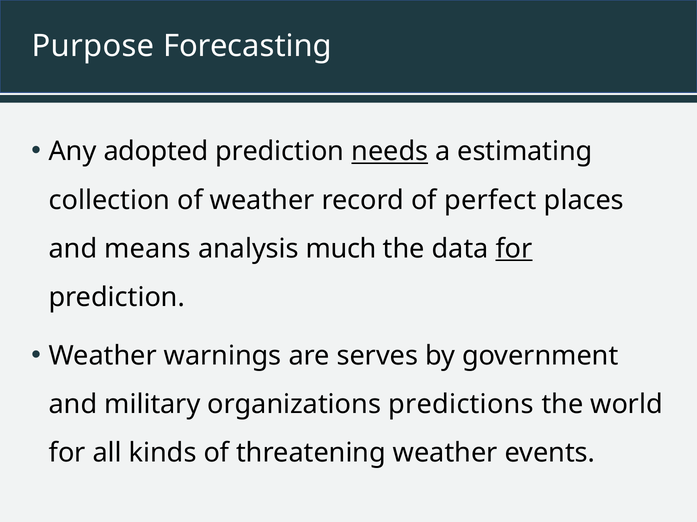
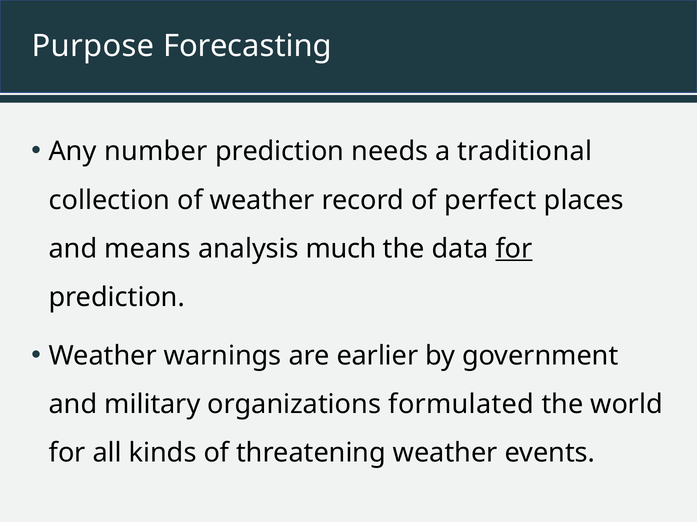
adopted: adopted -> number
needs underline: present -> none
estimating: estimating -> traditional
serves: serves -> earlier
predictions: predictions -> formulated
